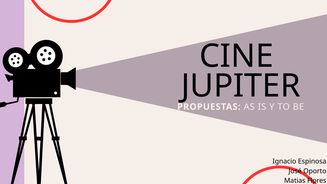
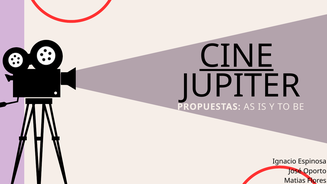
CINE underline: none -> present
